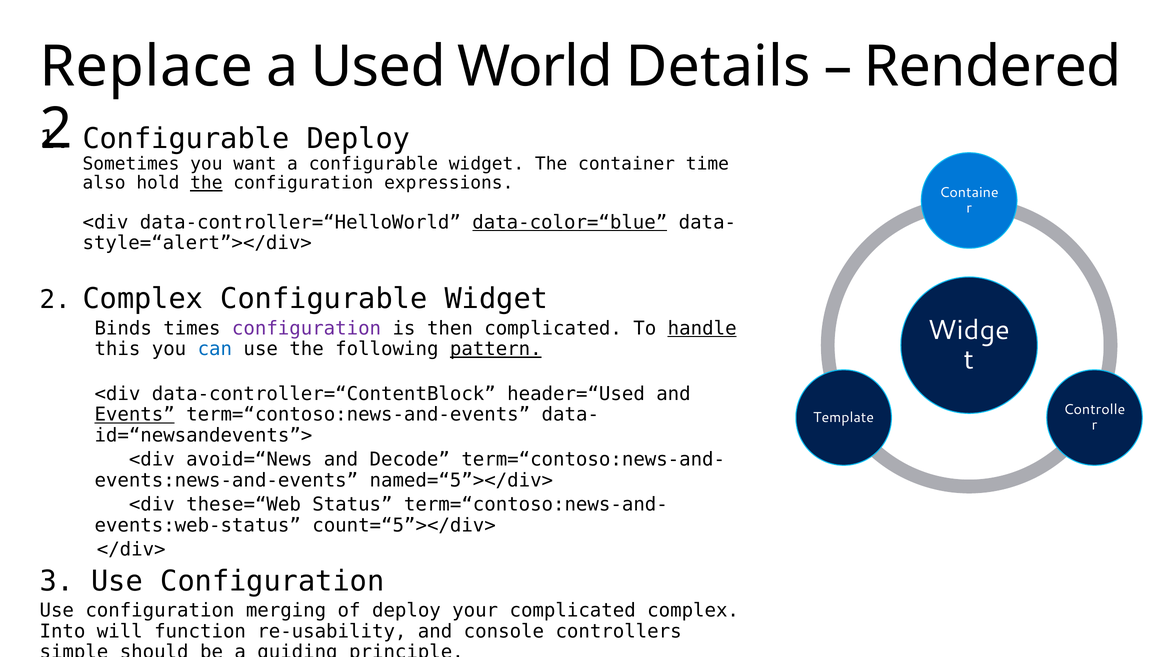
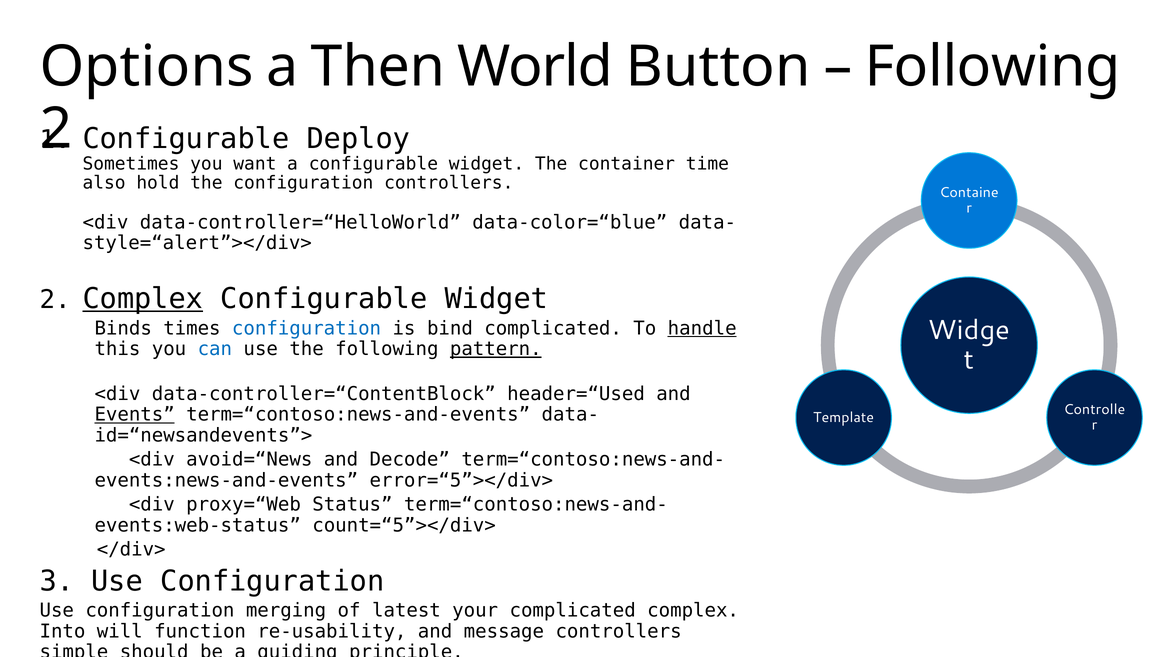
Replace: Replace -> Options
Used: Used -> Then
Details: Details -> Button
Rendered at (993, 67): Rendered -> Following
the at (206, 183) underline: present -> none
configuration expressions: expressions -> controllers
data-color=“blue underline: present -> none
Complex at (143, 299) underline: none -> present
configuration at (307, 329) colour: purple -> blue
then: then -> bind
named=“5”></div>: named=“5”></div> -> error=“5”></div>
these=“Web: these=“Web -> proxy=“Web
of deploy: deploy -> latest
console: console -> message
